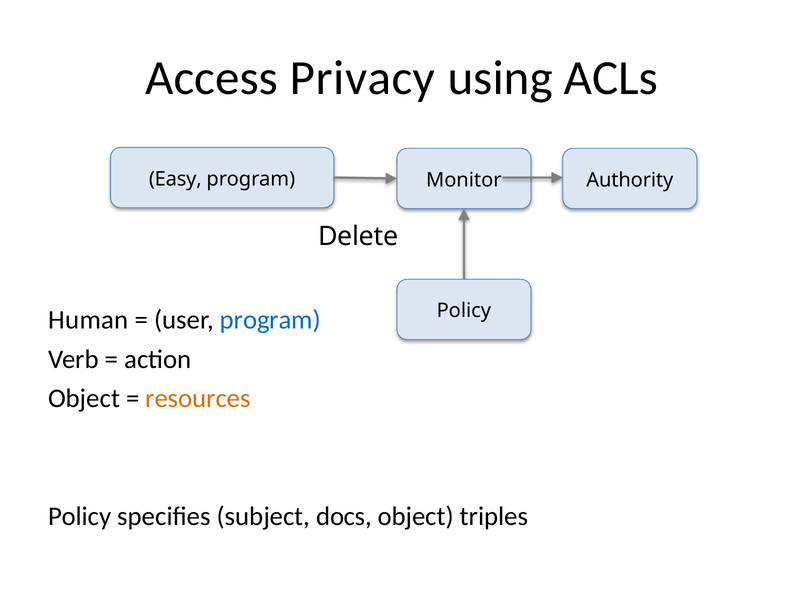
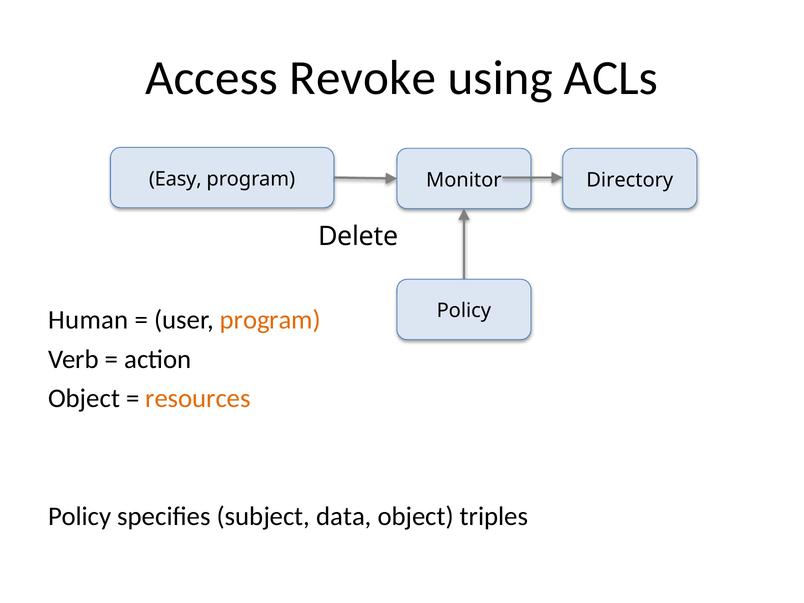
Privacy: Privacy -> Revoke
Authority: Authority -> Directory
program at (270, 320) colour: blue -> orange
docs: docs -> data
